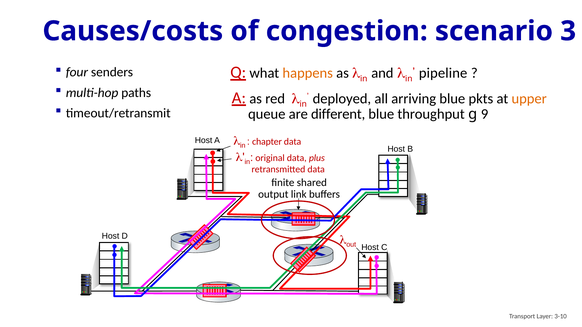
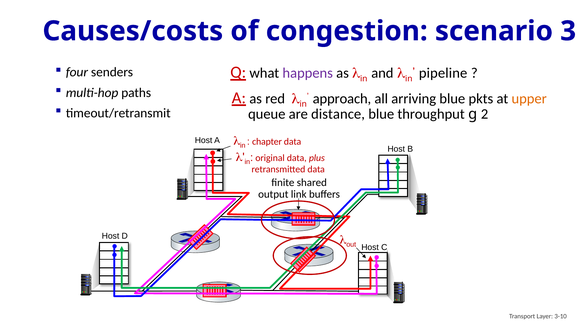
happens colour: orange -> purple
deployed: deployed -> approach
different: different -> distance
9: 9 -> 2
